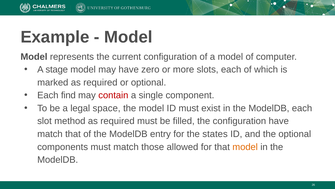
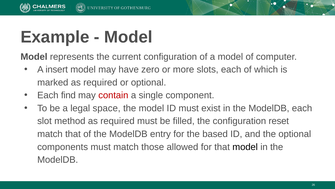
stage: stage -> insert
configuration have: have -> reset
states: states -> based
model at (245, 146) colour: orange -> black
